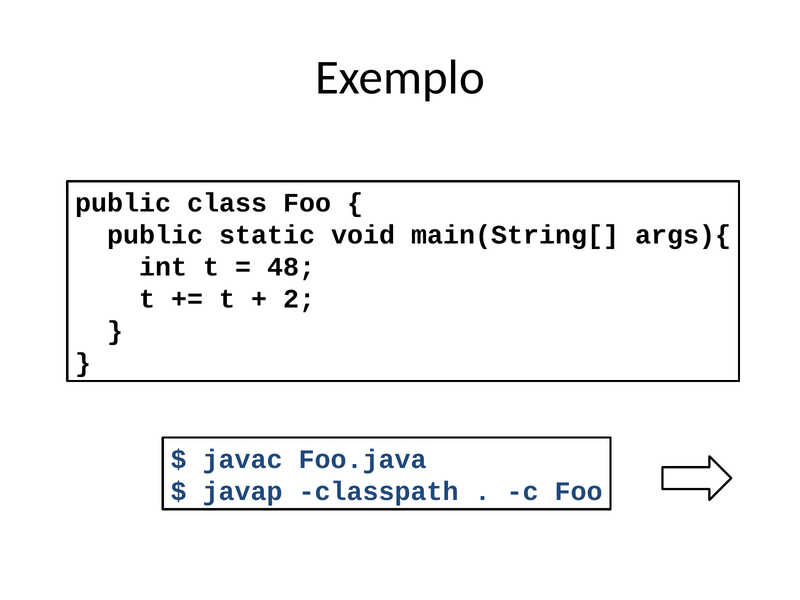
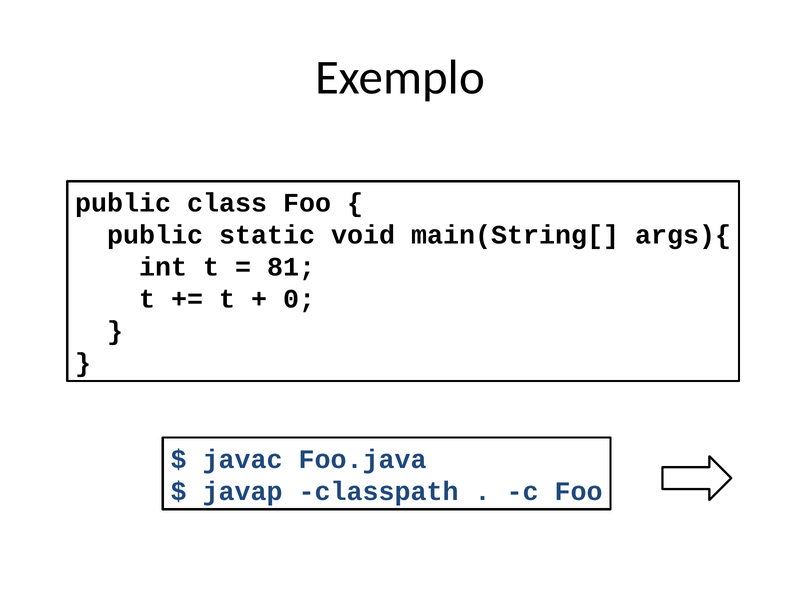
48: 48 -> 81
2: 2 -> 0
